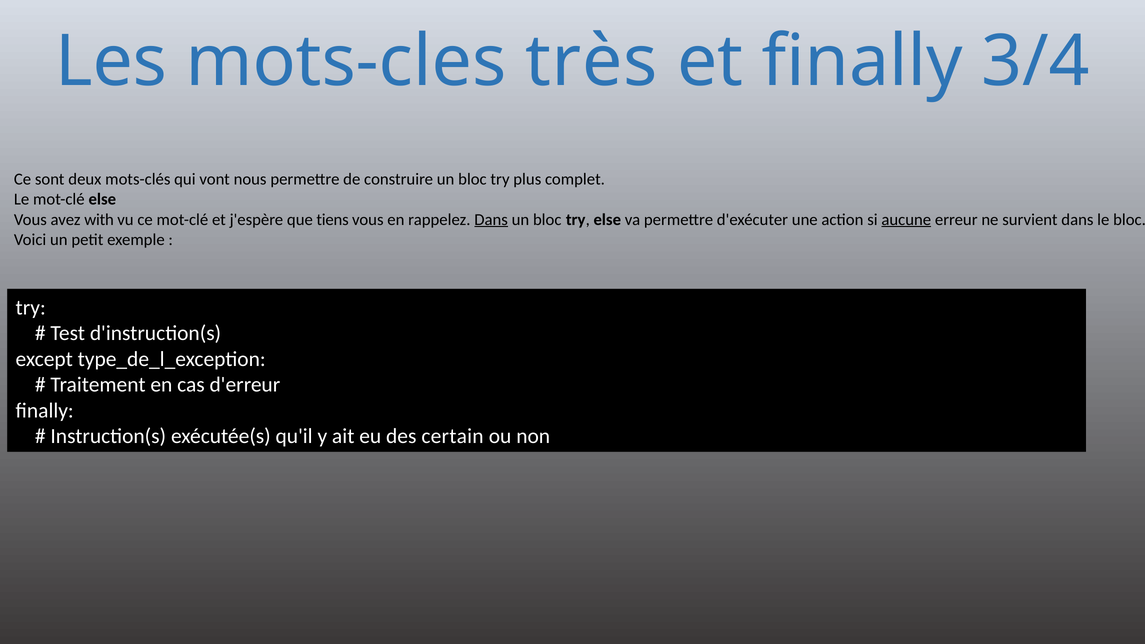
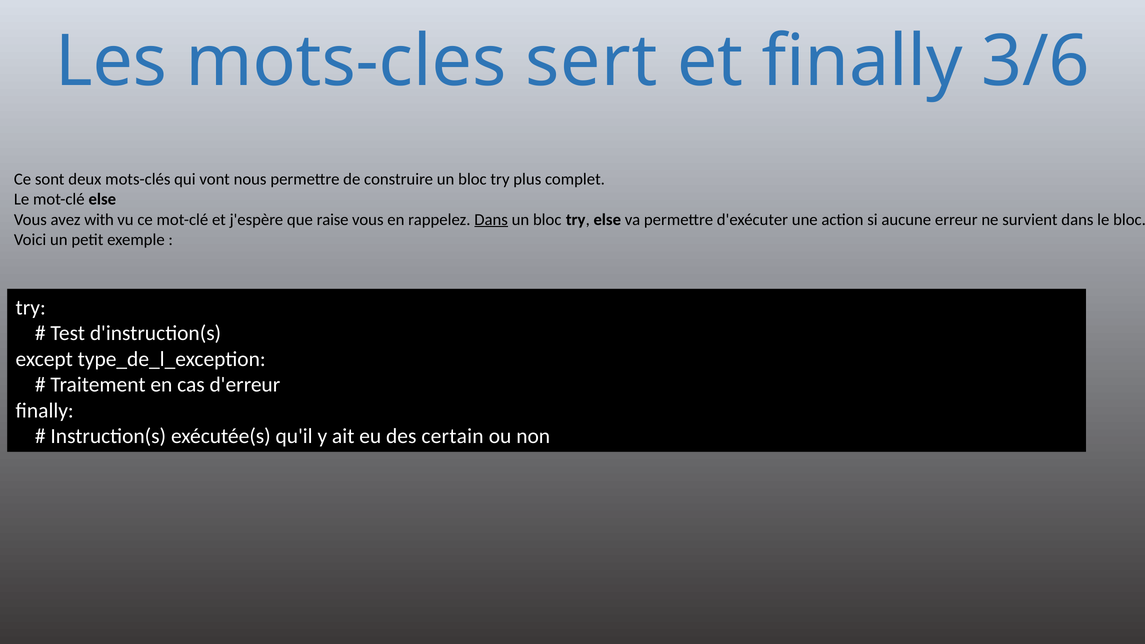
très: très -> sert
3/4: 3/4 -> 3/6
tiens: tiens -> raise
aucune underline: present -> none
